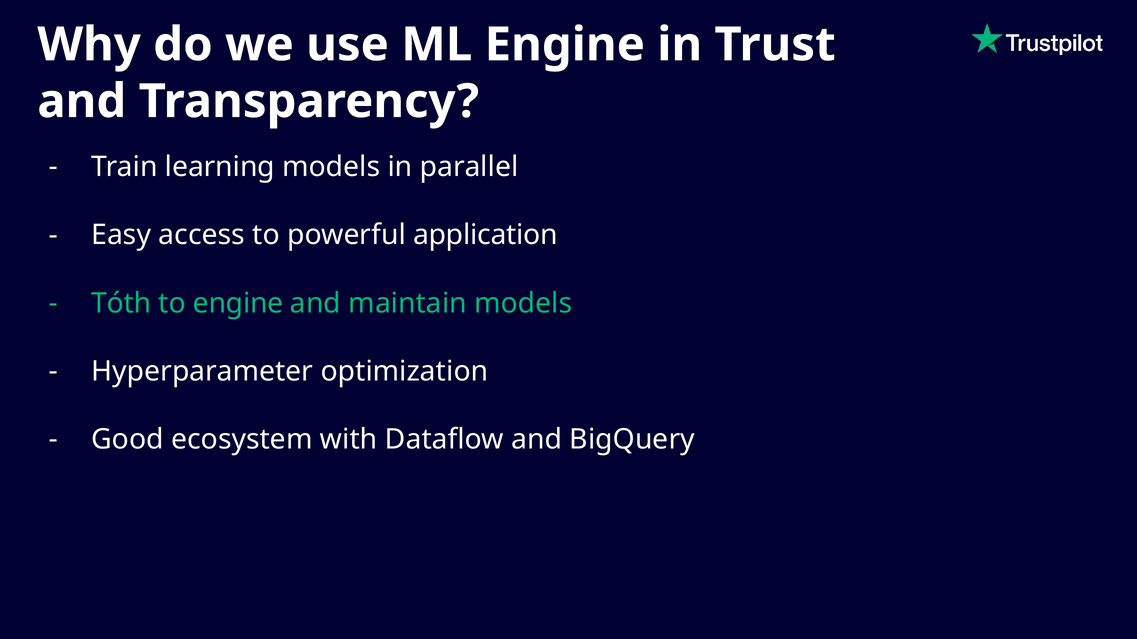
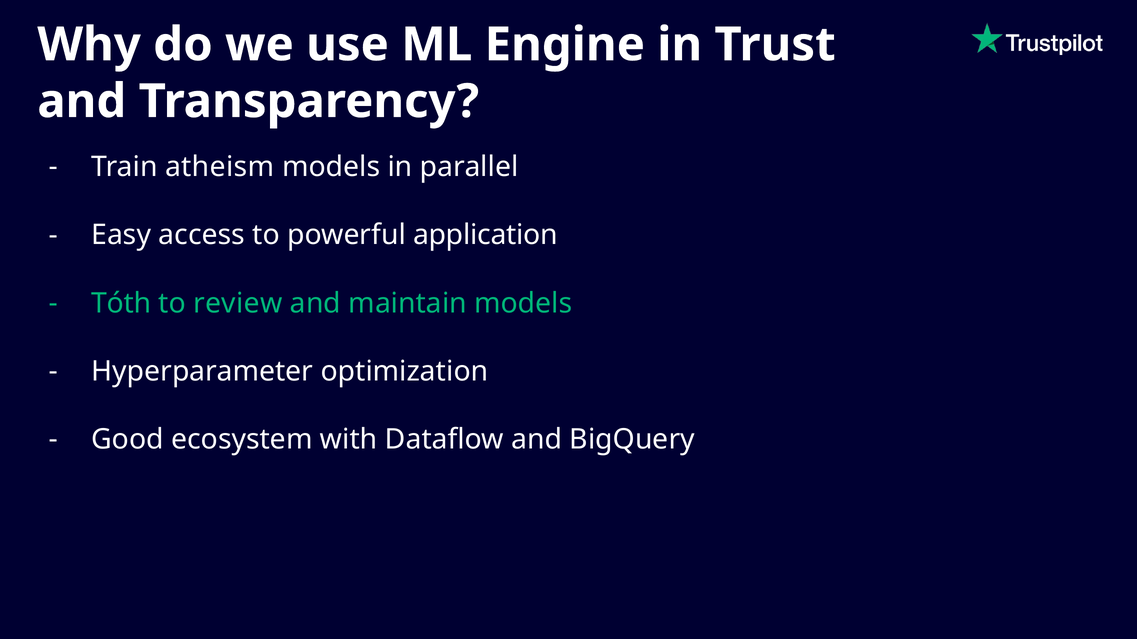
learning: learning -> atheism
to engine: engine -> review
